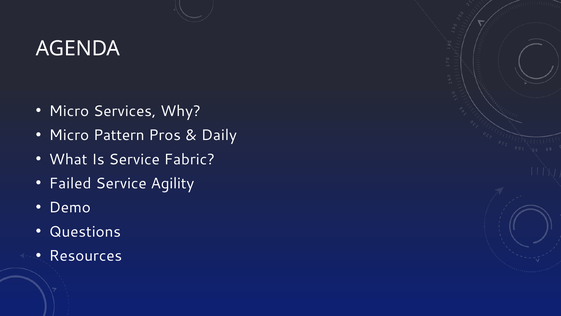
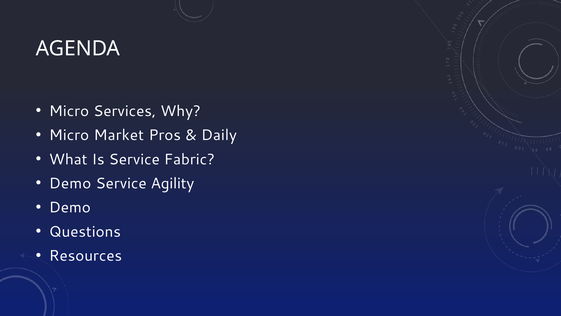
Pattern: Pattern -> Market
Failed at (70, 183): Failed -> Demo
